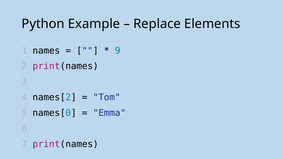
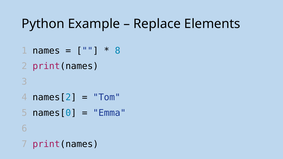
9: 9 -> 8
